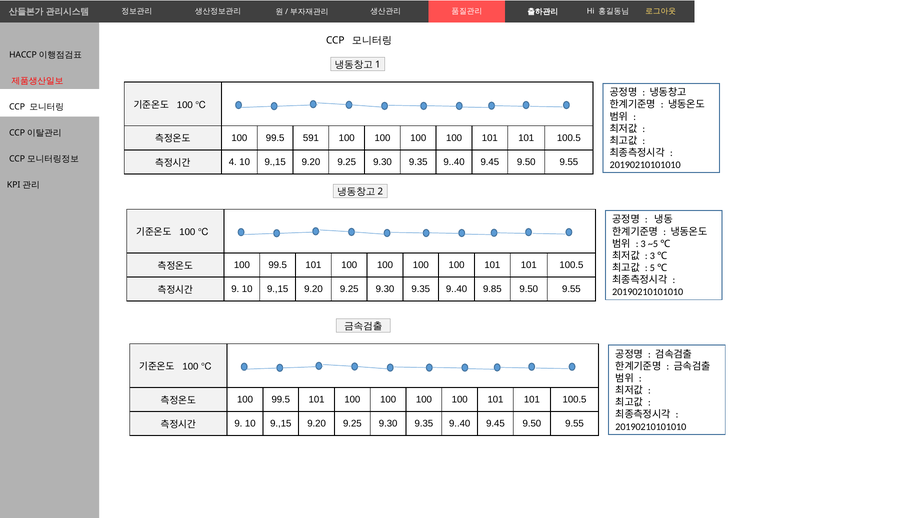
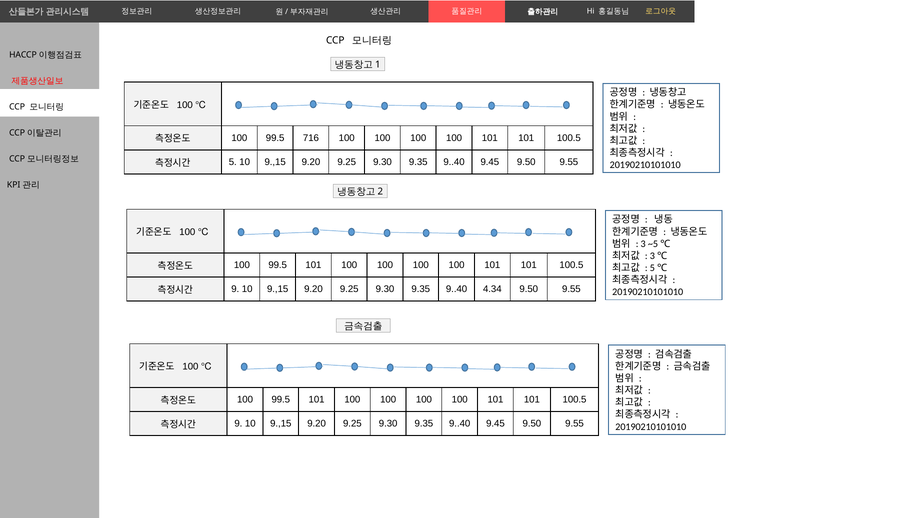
591: 591 -> 716
4 at (233, 162): 4 -> 5
9.85: 9.85 -> 4.34
